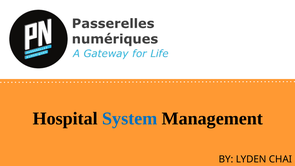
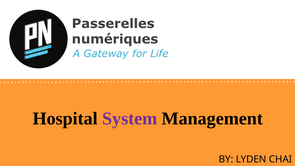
System colour: blue -> purple
